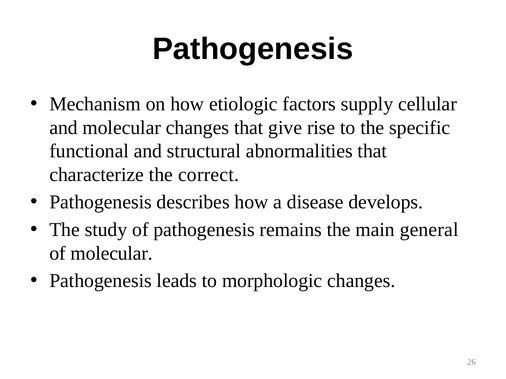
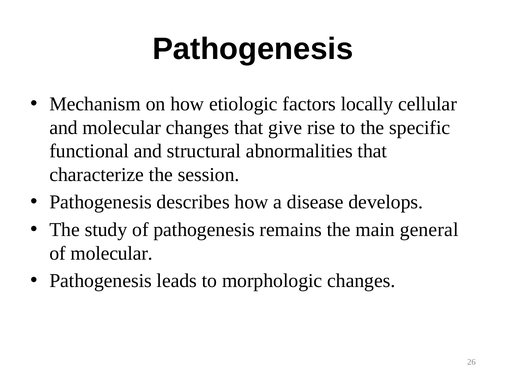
supply: supply -> locally
correct: correct -> session
